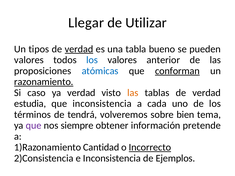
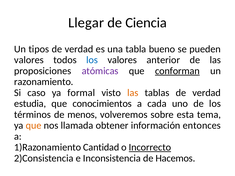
Utilizar: Utilizar -> Ciencia
verdad at (79, 49) underline: present -> none
atómicas colour: blue -> purple
razonamiento underline: present -> none
ya verdad: verdad -> formal
que inconsistencia: inconsistencia -> conocimientos
tendrá: tendrá -> menos
bien: bien -> esta
que at (34, 126) colour: purple -> orange
siempre: siempre -> llamada
pretende: pretende -> entonces
Ejemplos: Ejemplos -> Hacemos
